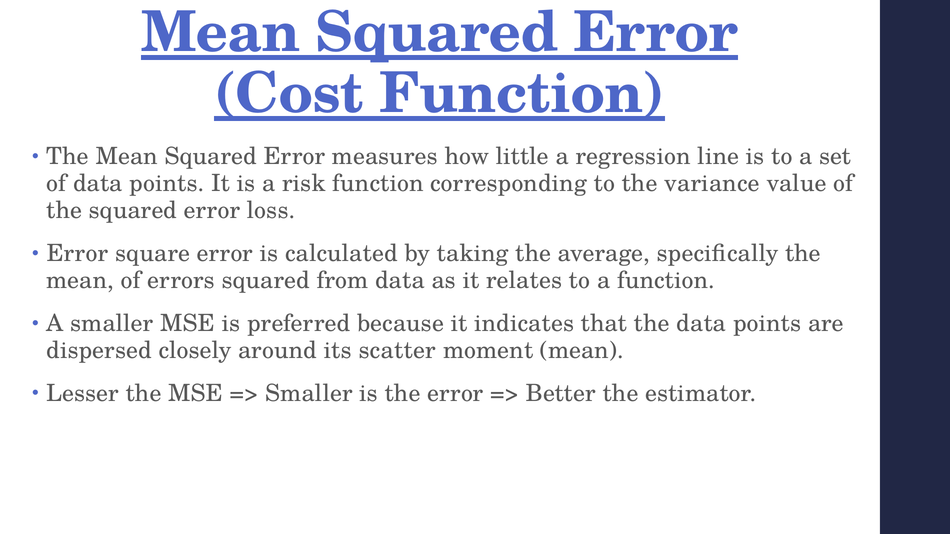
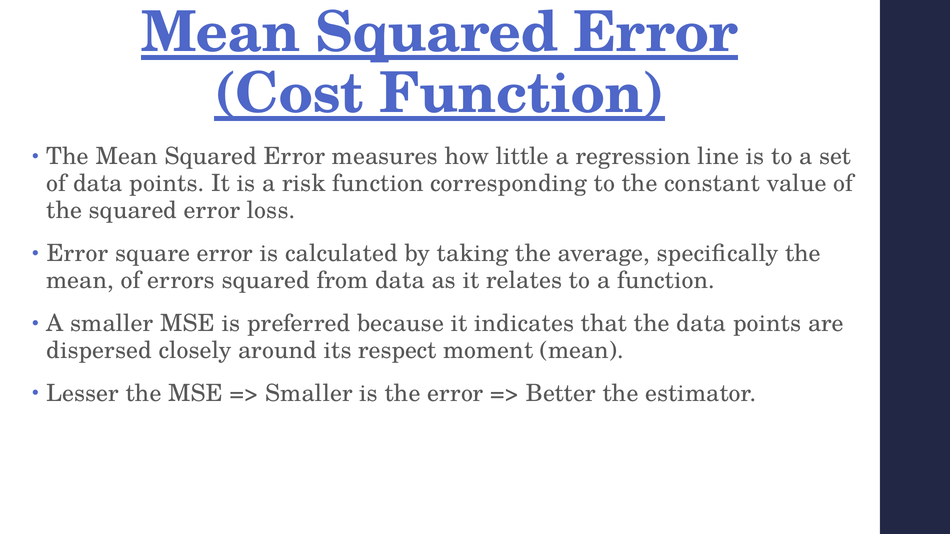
variance: variance -> constant
scatter: scatter -> respect
